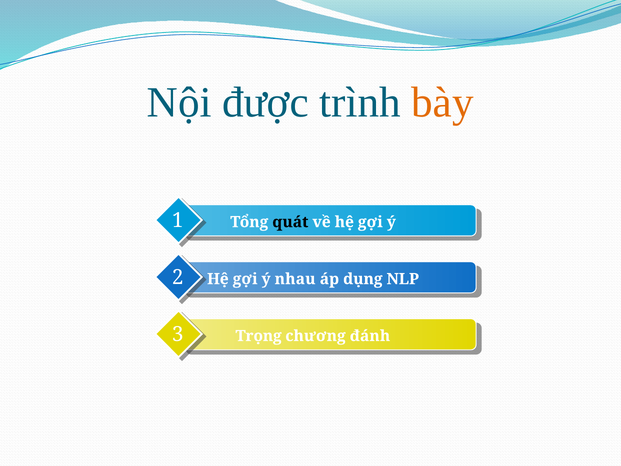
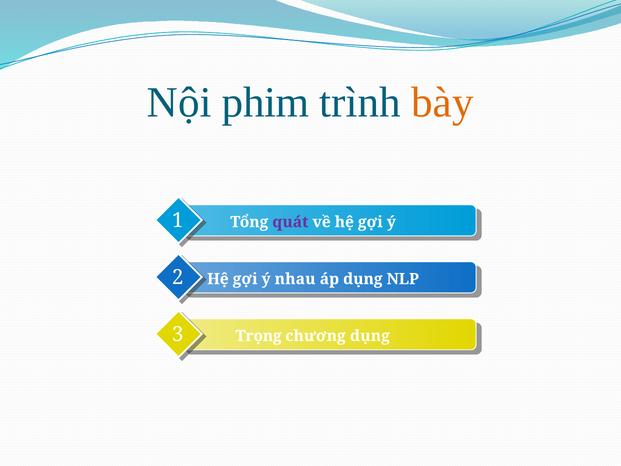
được: được -> phim
quát colour: black -> purple
chương đánh: đánh -> dụng
